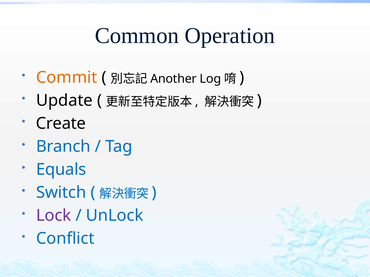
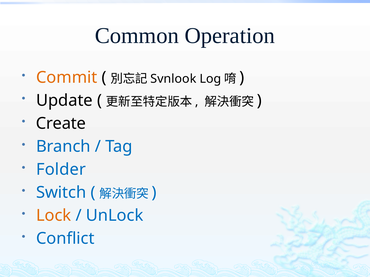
Another: Another -> Svnlook
Equals: Equals -> Folder
Lock colour: purple -> orange
